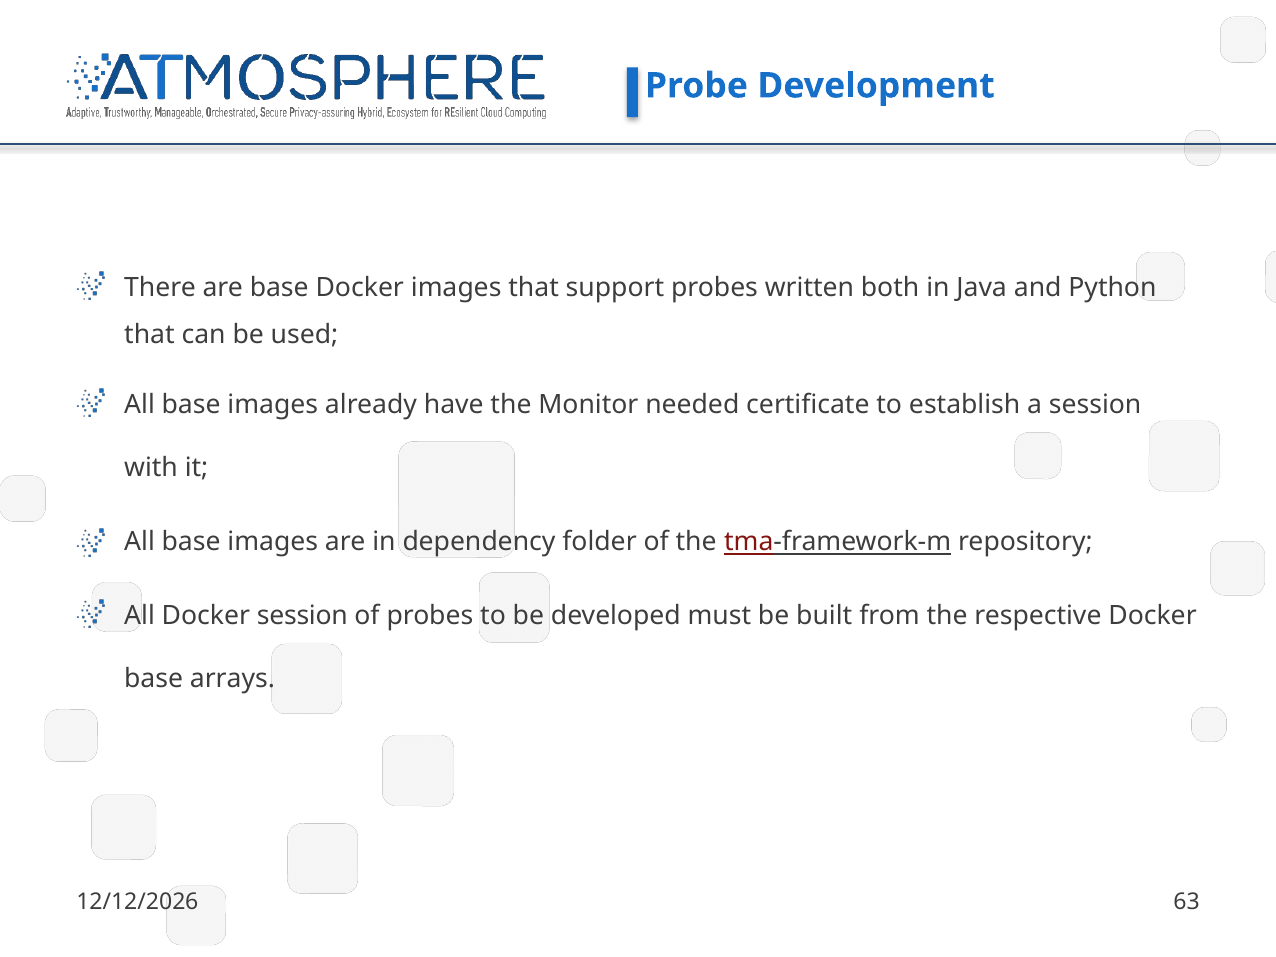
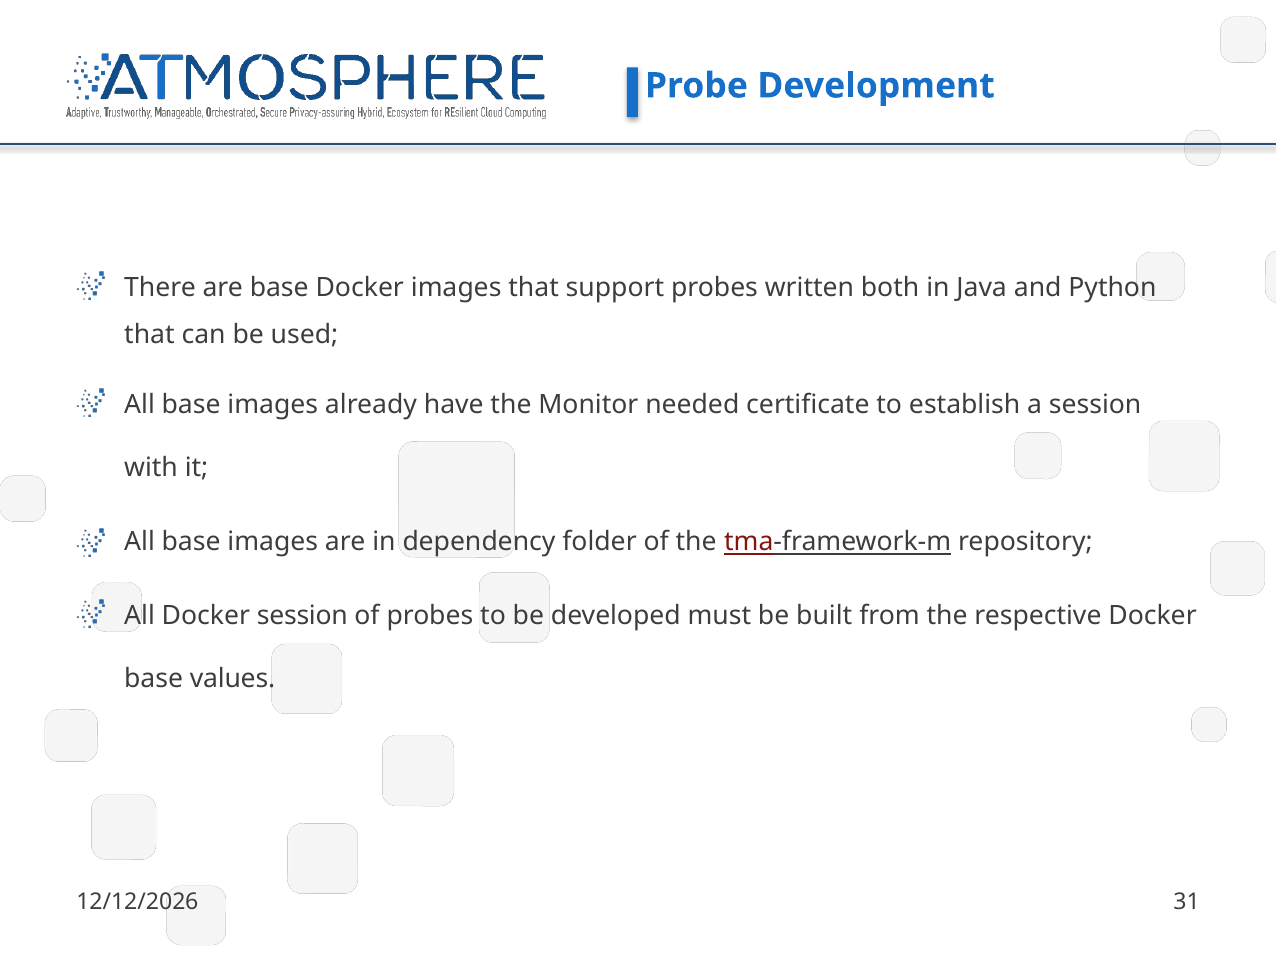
arrays: arrays -> values
63: 63 -> 31
